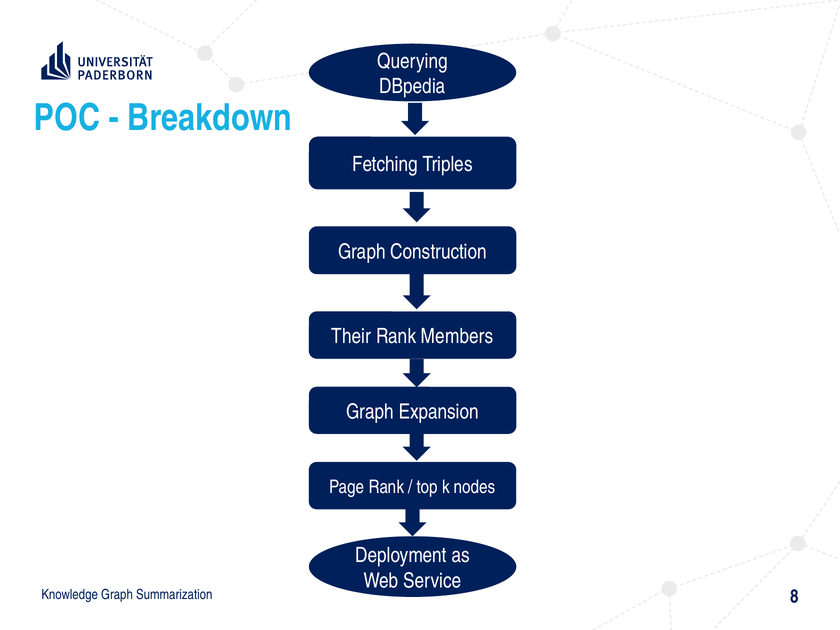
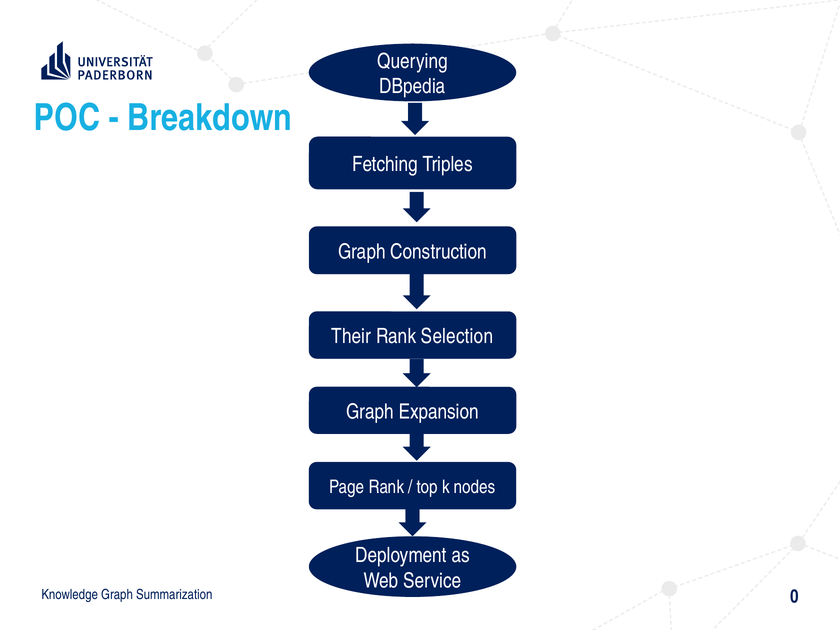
Members: Members -> Selection
8: 8 -> 0
